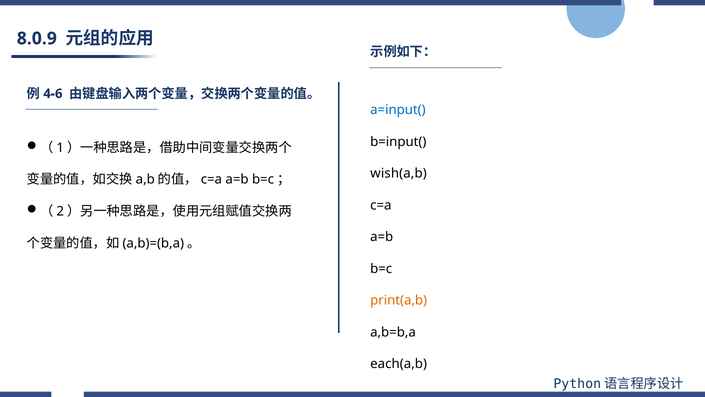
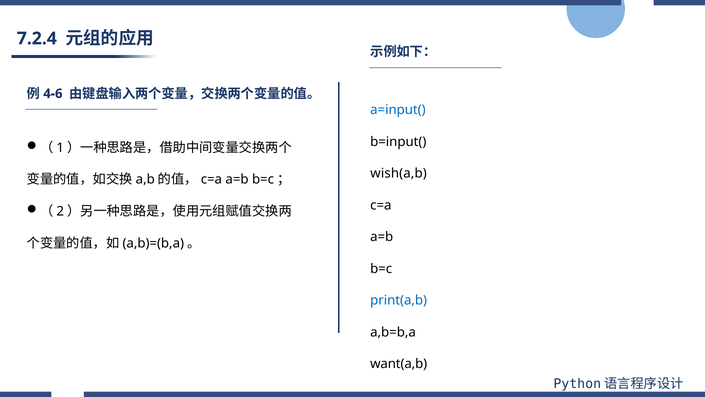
8.0.9: 8.0.9 -> 7.2.4
print(a,b colour: orange -> blue
each(a,b: each(a,b -> want(a,b
